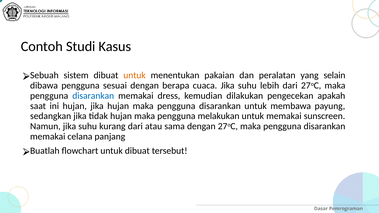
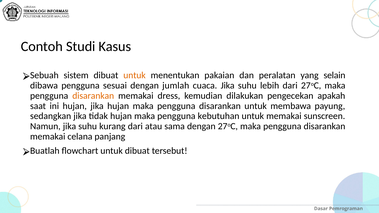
berapa: berapa -> jumlah
disarankan at (93, 96) colour: blue -> orange
melakukan: melakukan -> kebutuhan
